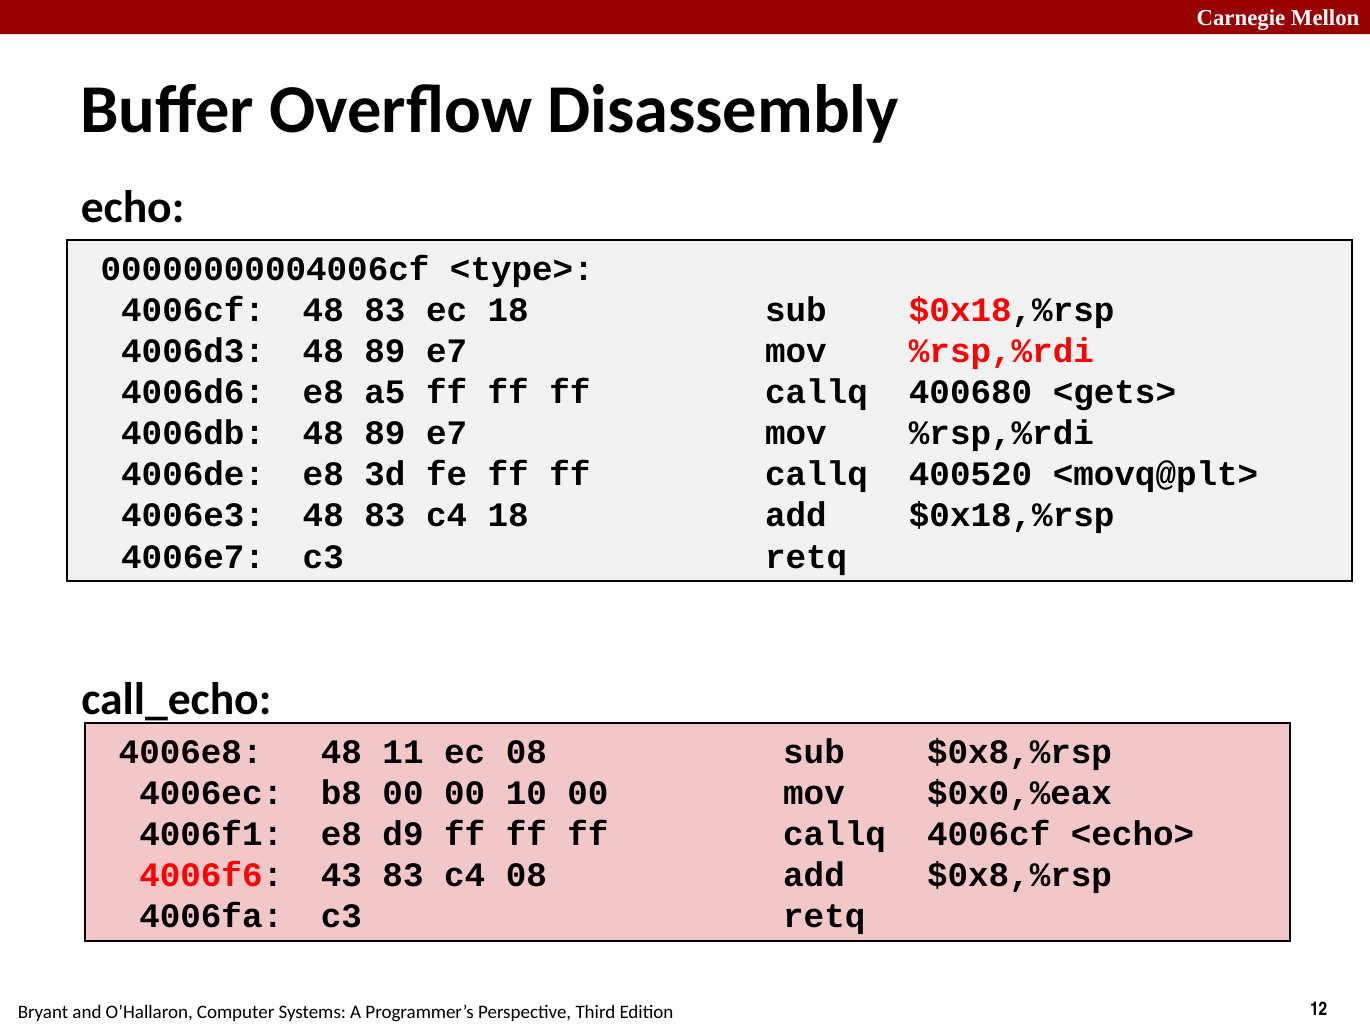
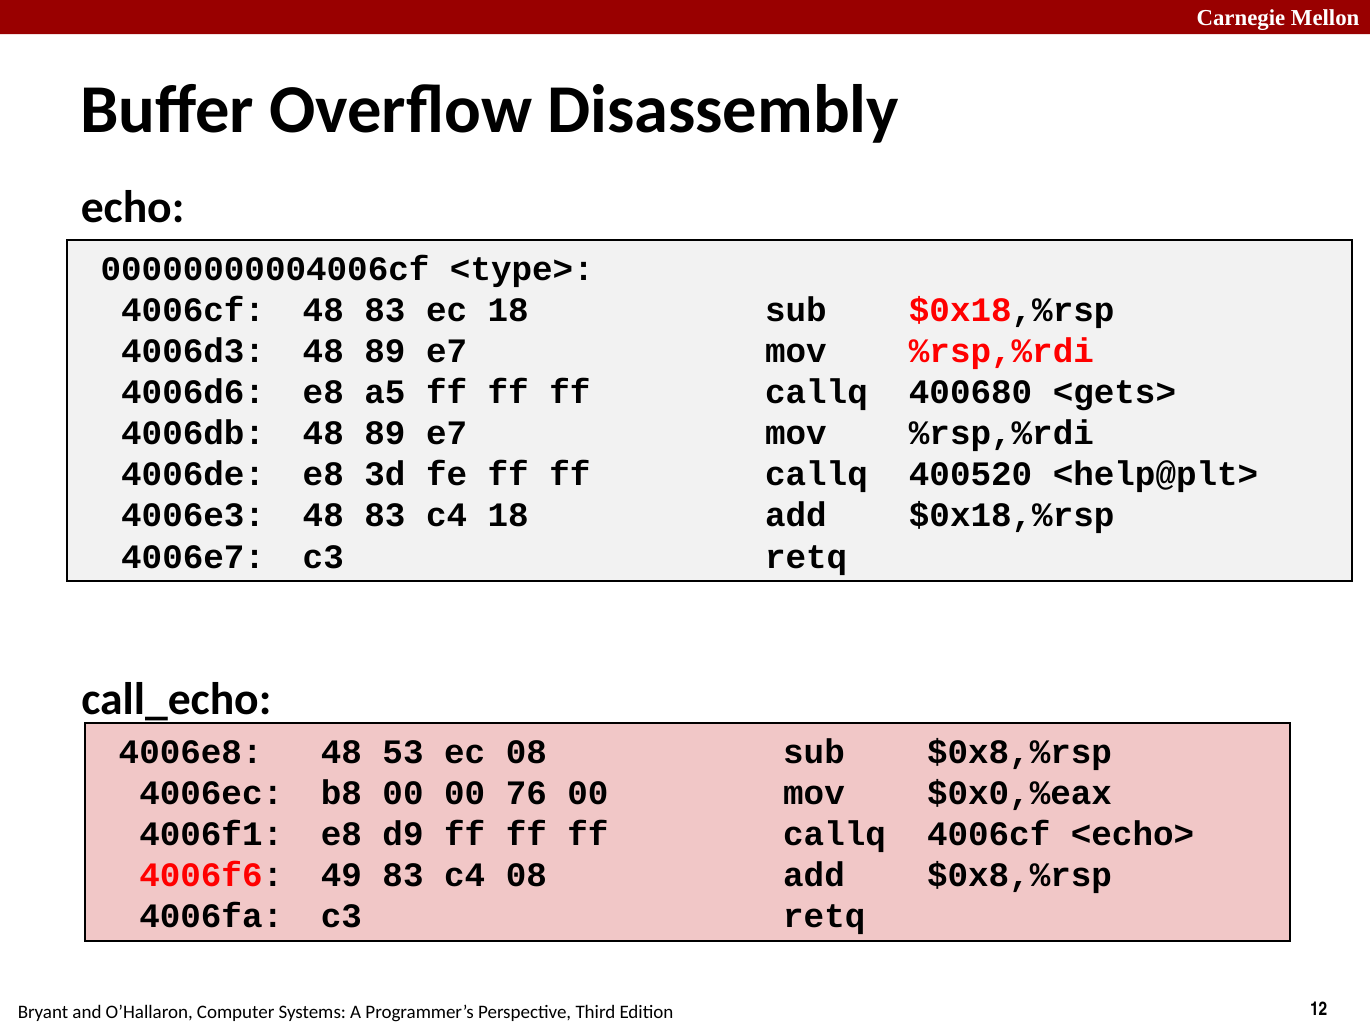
<movq@plt>: <movq@plt> -> <help@plt>
11: 11 -> 53
10: 10 -> 76
43: 43 -> 49
